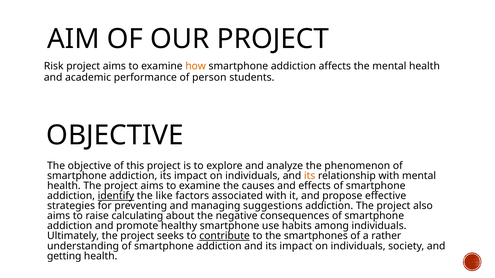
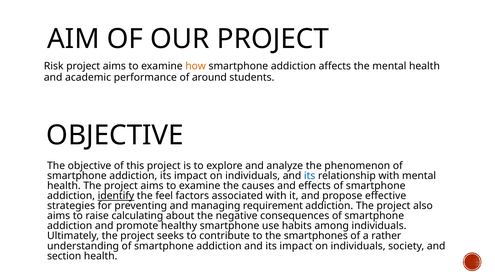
person: person -> around
its at (310, 176) colour: orange -> blue
like: like -> feel
suggestions: suggestions -> requirement
contribute underline: present -> none
getting: getting -> section
